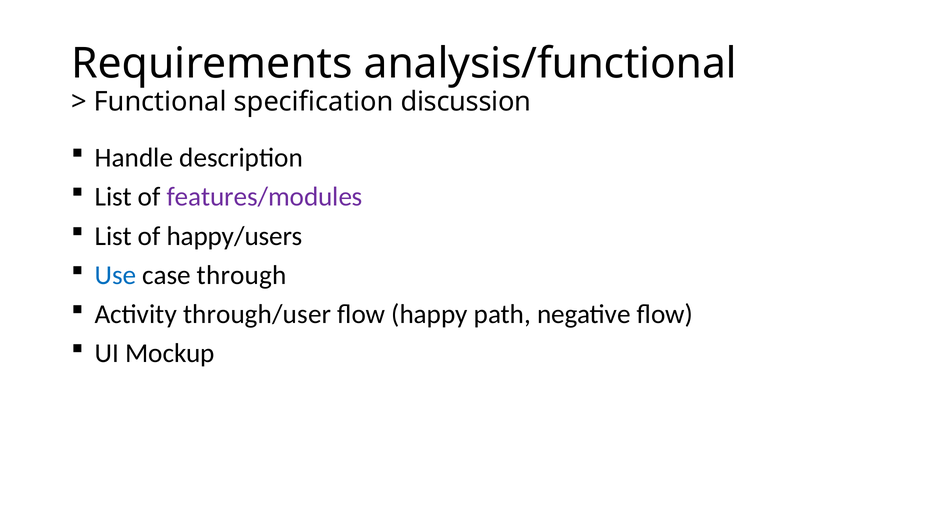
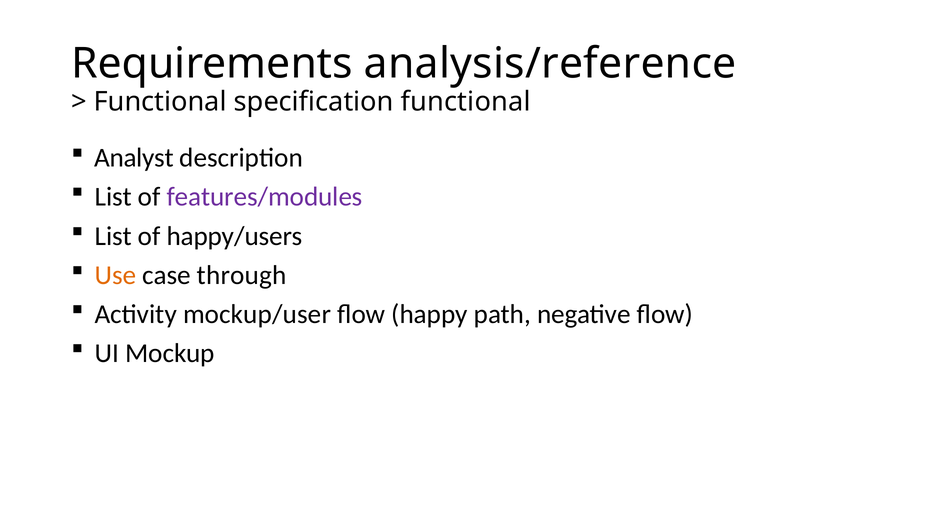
analysis/functional: analysis/functional -> analysis/reference
specification discussion: discussion -> functional
Handle: Handle -> Analyst
Use colour: blue -> orange
through/user: through/user -> mockup/user
